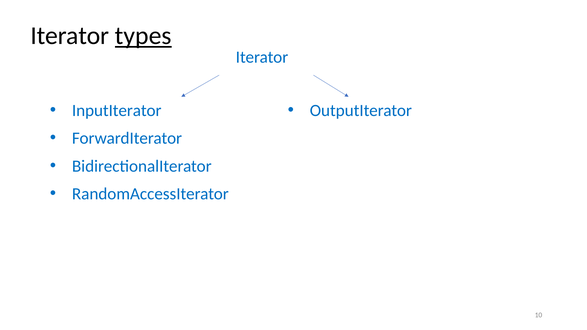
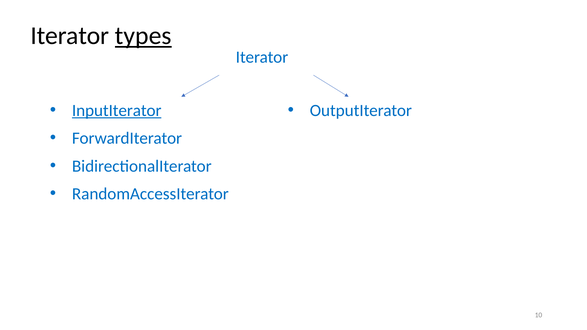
InputIterator underline: none -> present
